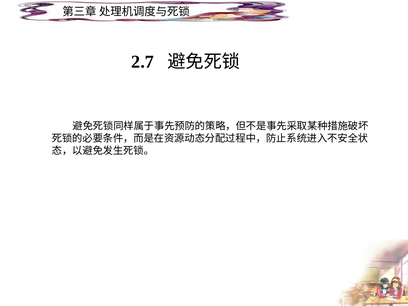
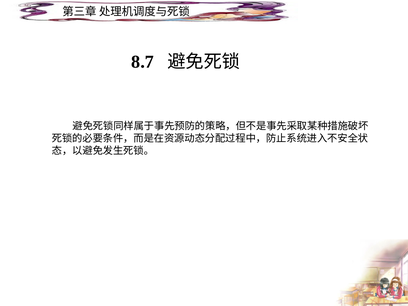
2.7: 2.7 -> 8.7
